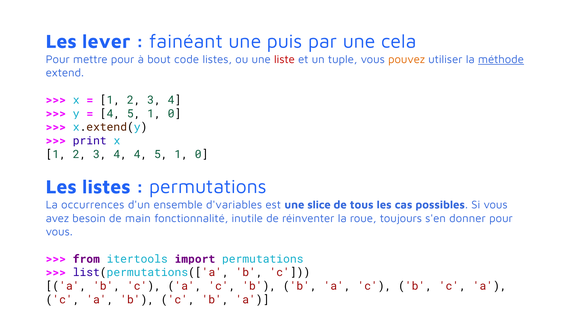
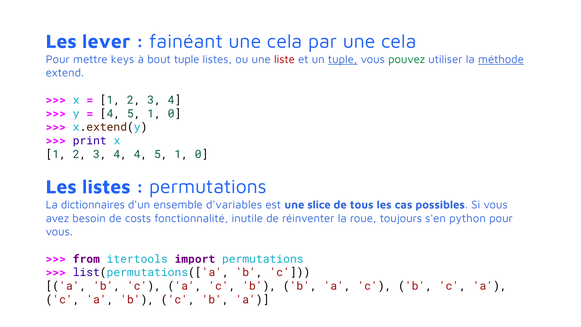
puis at (285, 41): puis -> cela
mettre pour: pour -> keys
bout code: code -> tuple
tuple at (343, 59) underline: none -> present
pouvez colour: orange -> green
occurrences: occurrences -> dictionnaires
main: main -> costs
donner: donner -> python
